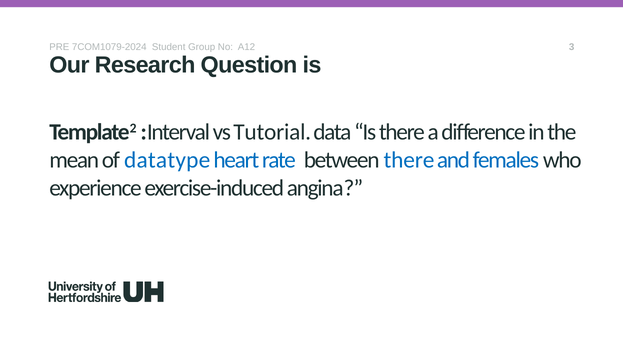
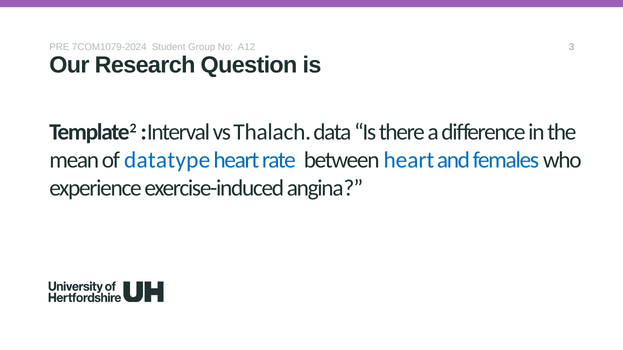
Tutorial: Tutorial -> Thalach
between there: there -> heart
